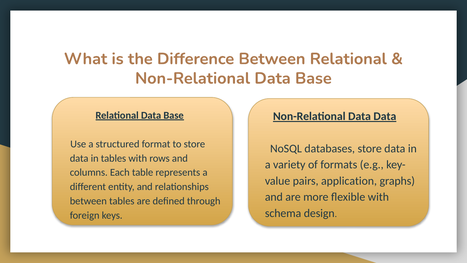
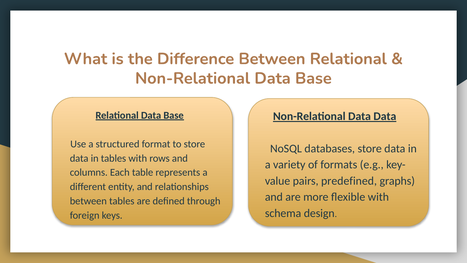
application: application -> predefined
